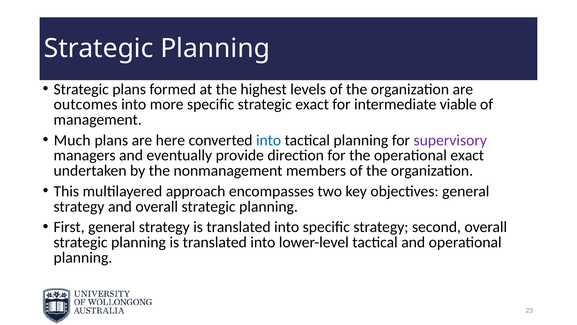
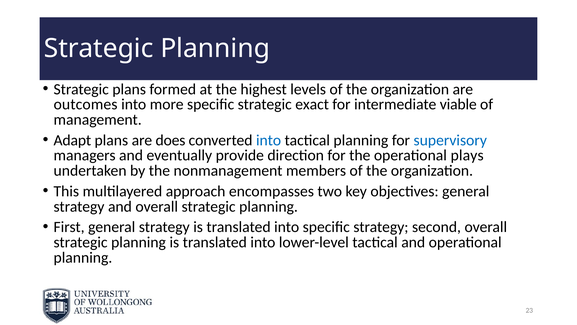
Much: Much -> Adapt
here: here -> does
supervisory colour: purple -> blue
operational exact: exact -> plays
